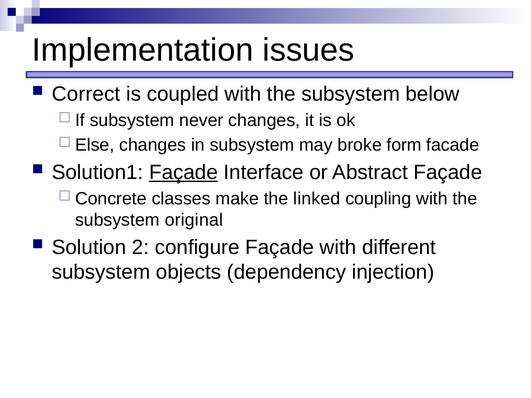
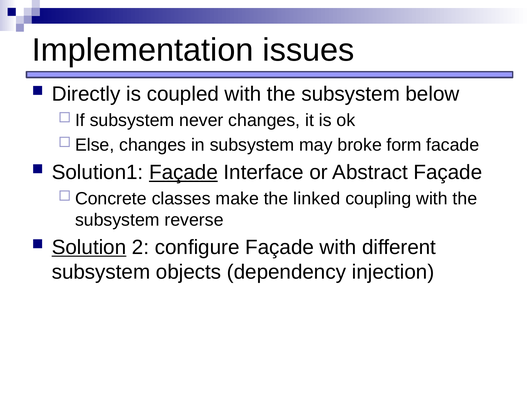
Correct: Correct -> Directly
original: original -> reverse
Solution underline: none -> present
